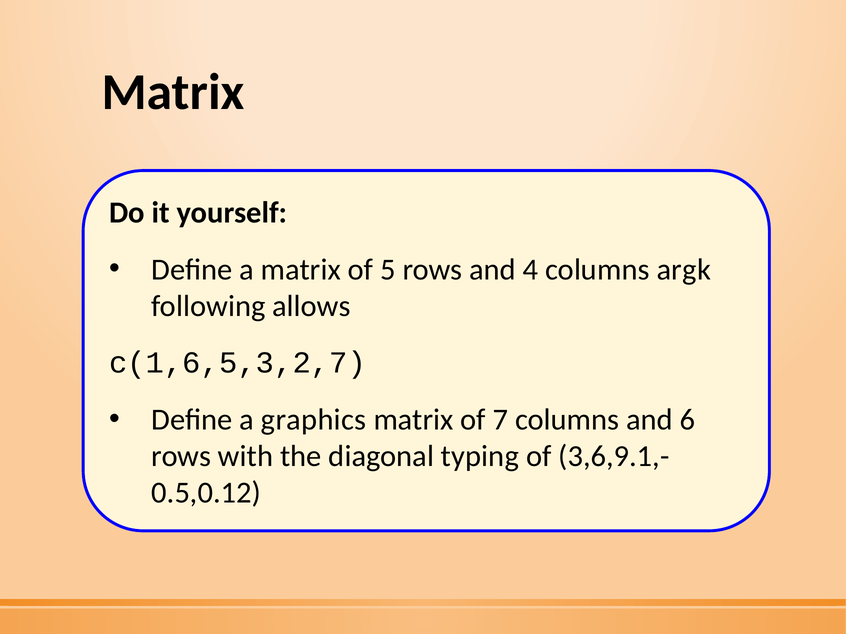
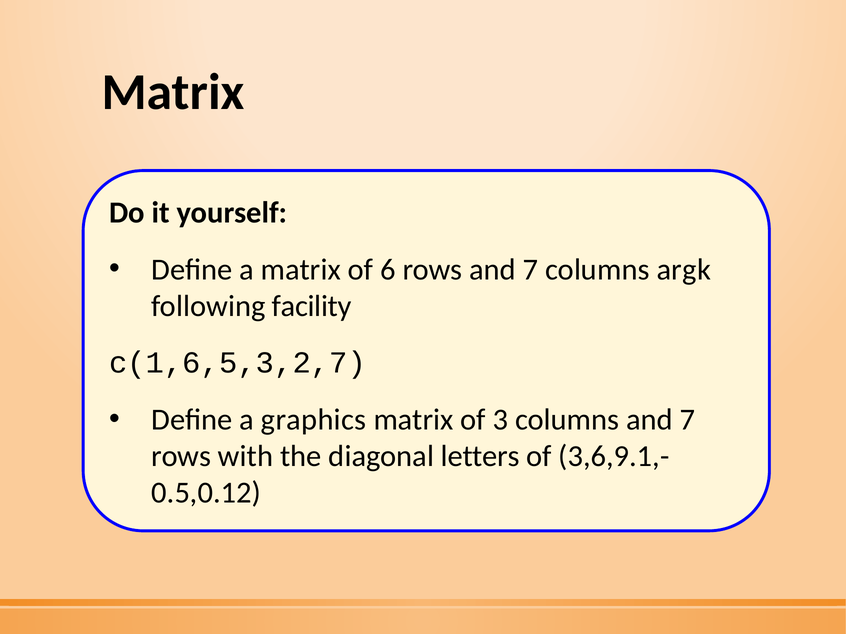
5: 5 -> 6
rows and 4: 4 -> 7
allows: allows -> facility
7: 7 -> 3
columns and 6: 6 -> 7
typing: typing -> letters
